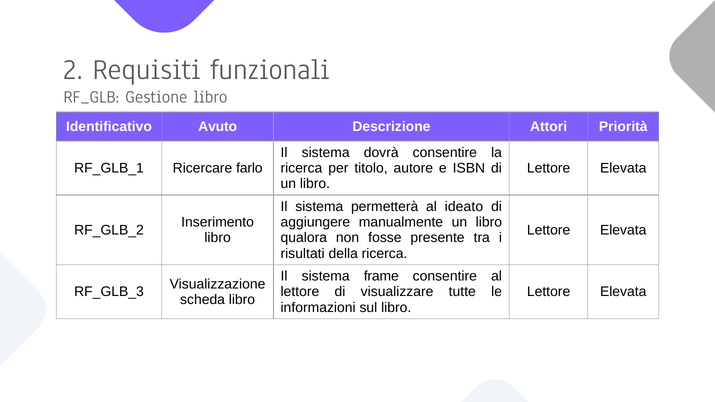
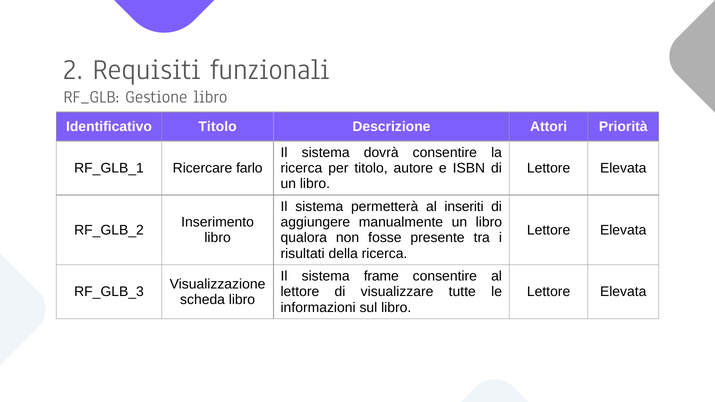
Identificativo Avuto: Avuto -> Titolo
ideato: ideato -> inseriti
